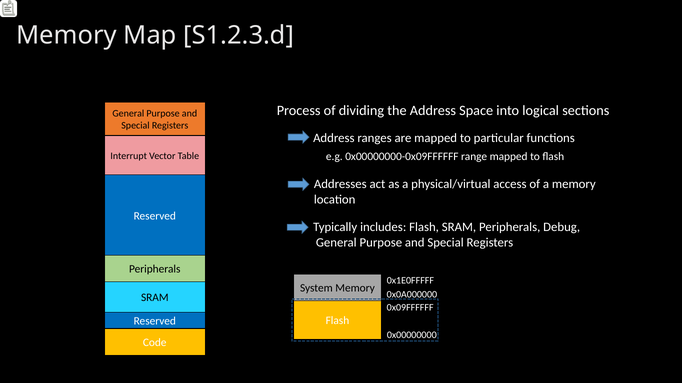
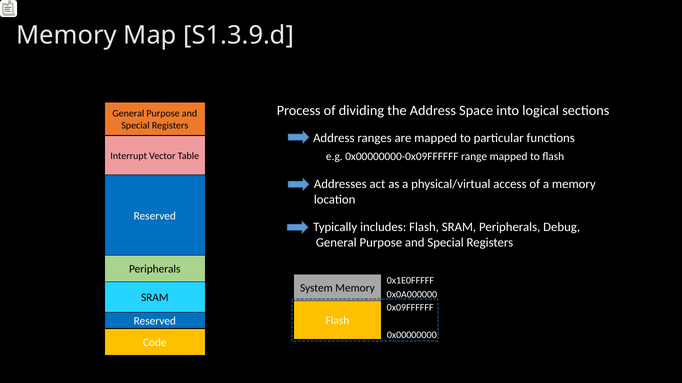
S1.2.3.d: S1.2.3.d -> S1.3.9.d
